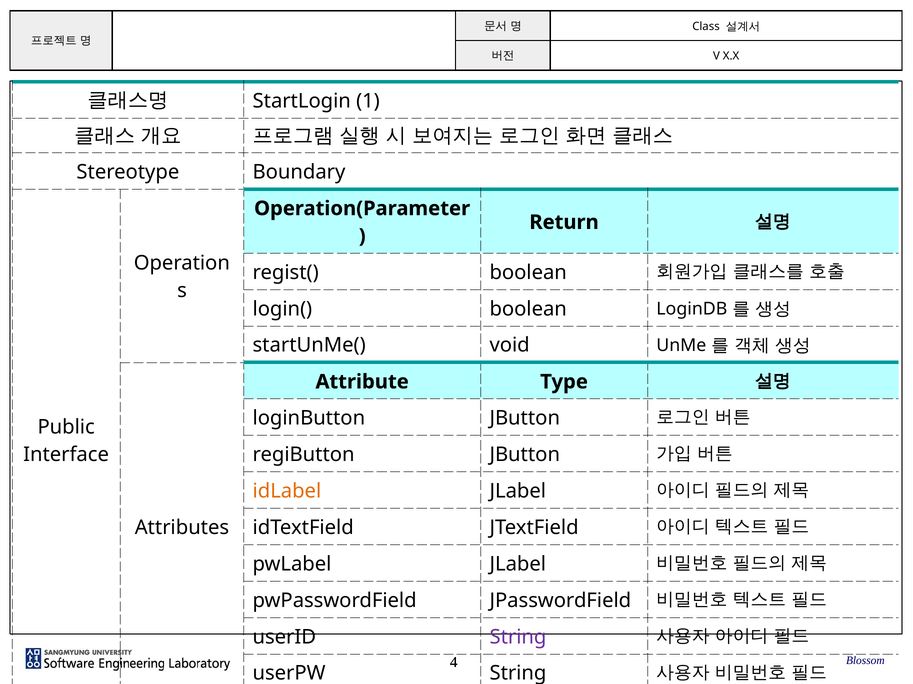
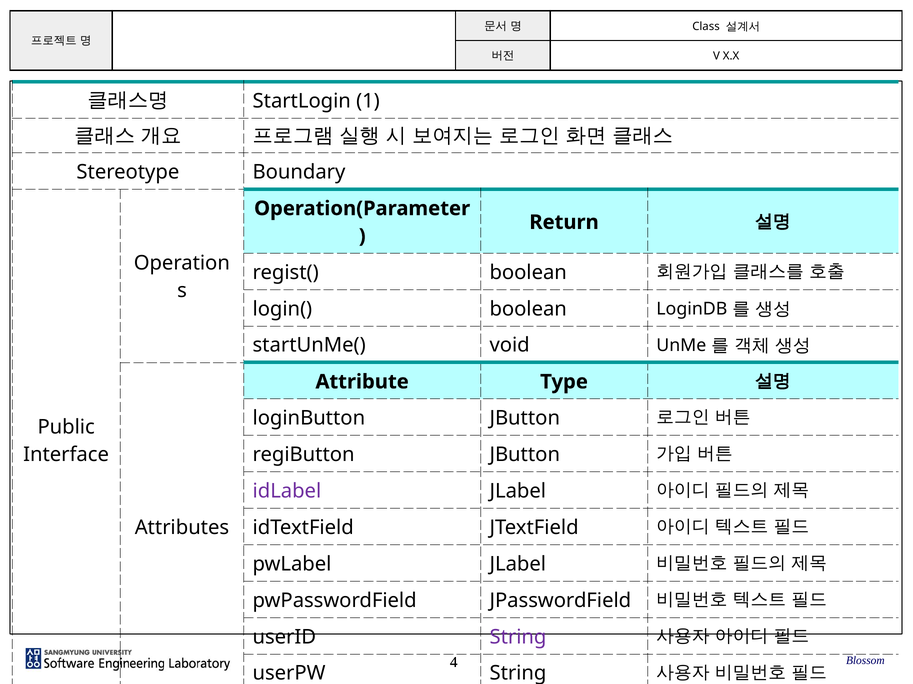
idLabel colour: orange -> purple
